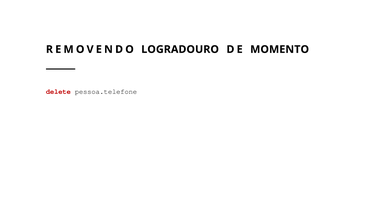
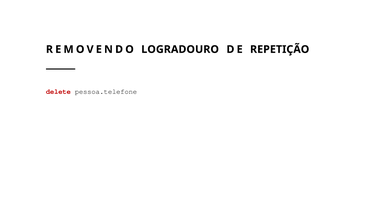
MOMENTO: MOMENTO -> REPETIÇÃO
